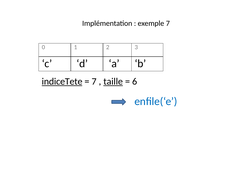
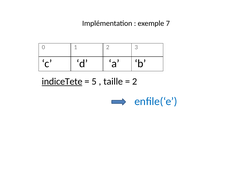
7 at (94, 82): 7 -> 5
taille underline: present -> none
6 at (135, 82): 6 -> 2
